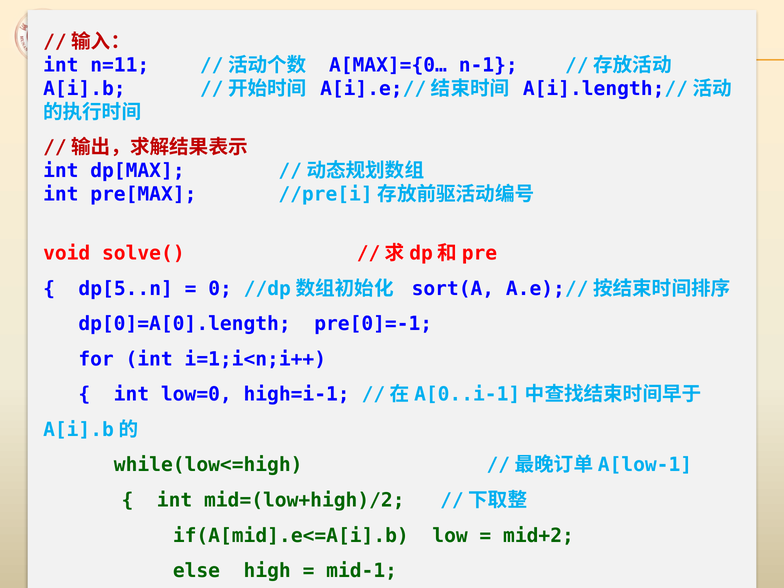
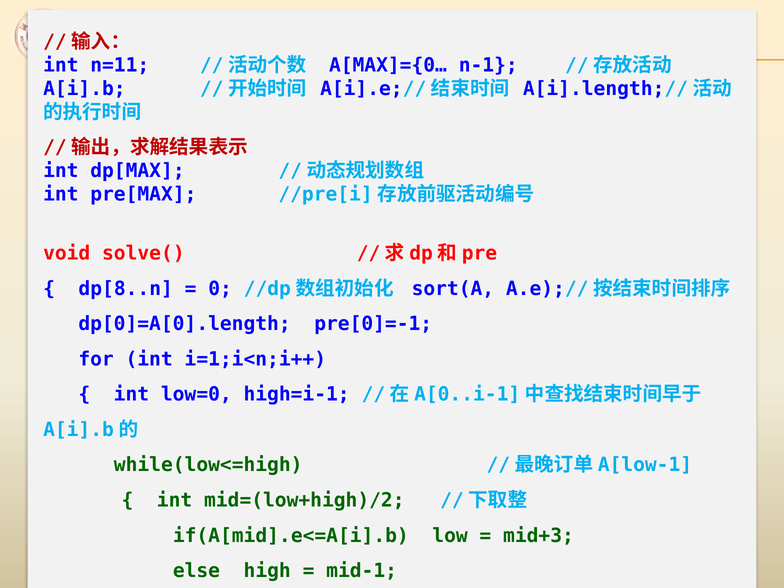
dp[5..n: dp[5..n -> dp[8..n
mid+2: mid+2 -> mid+3
